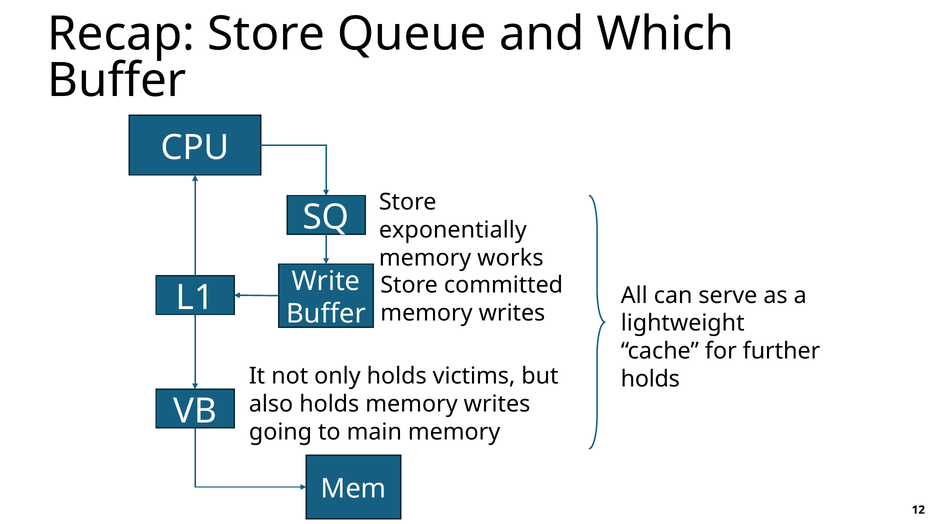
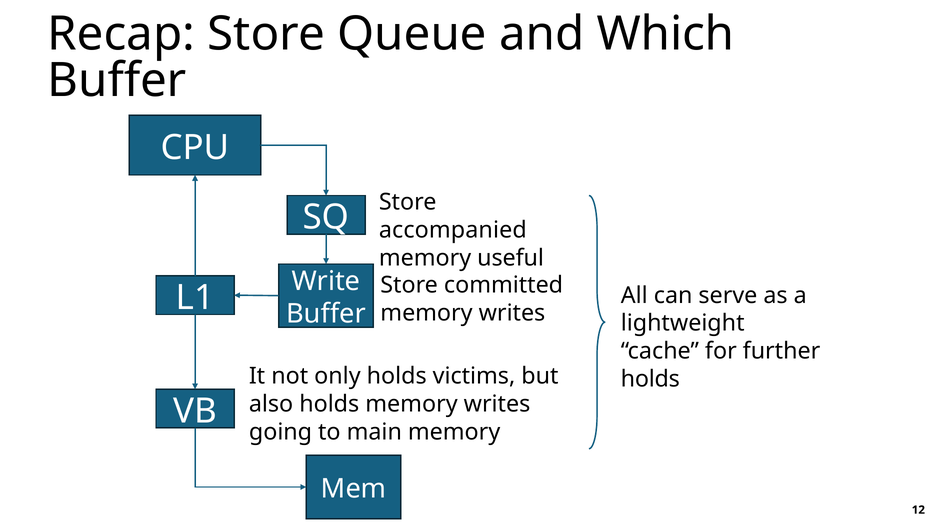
exponentially: exponentially -> accompanied
works: works -> useful
